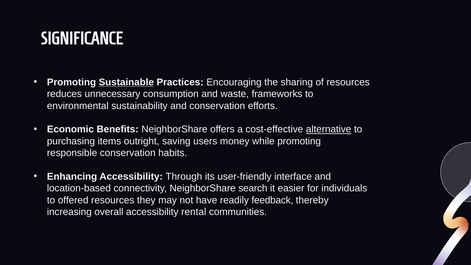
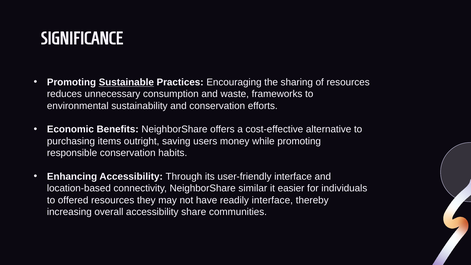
alternative underline: present -> none
search: search -> similar
readily feedback: feedback -> interface
rental: rental -> share
